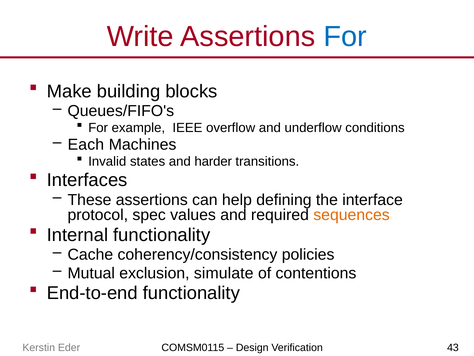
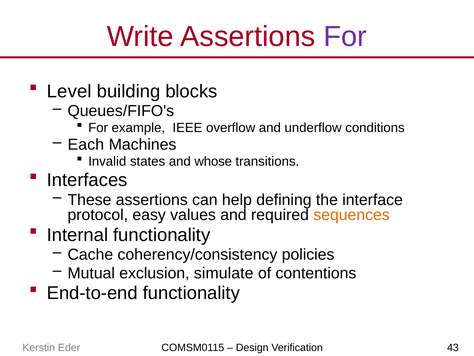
For at (345, 37) colour: blue -> purple
Make: Make -> Level
harder: harder -> whose
spec: spec -> easy
